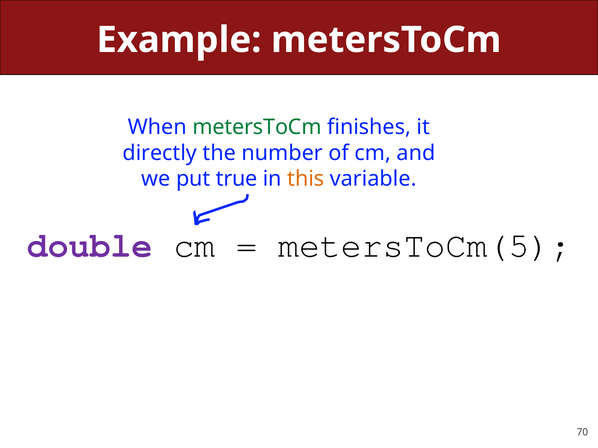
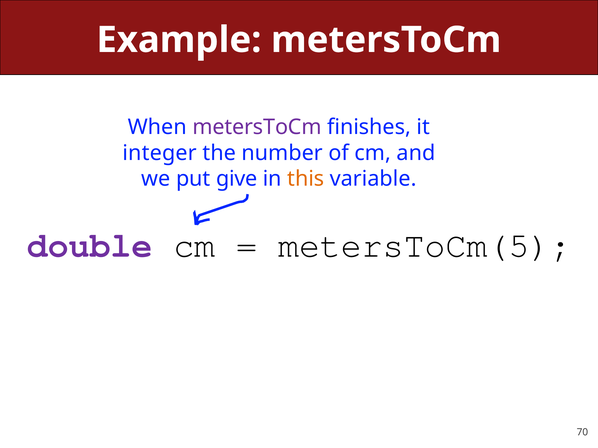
metersToCm at (257, 127) colour: green -> purple
directly: directly -> integer
true: true -> give
